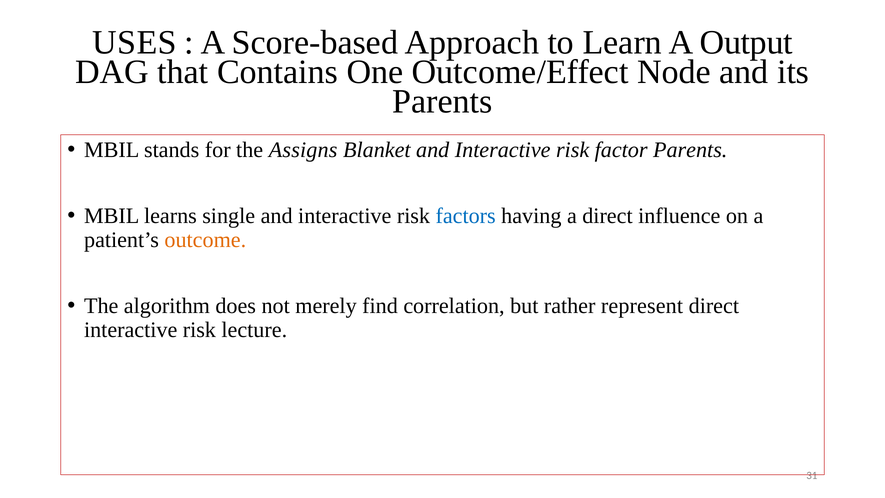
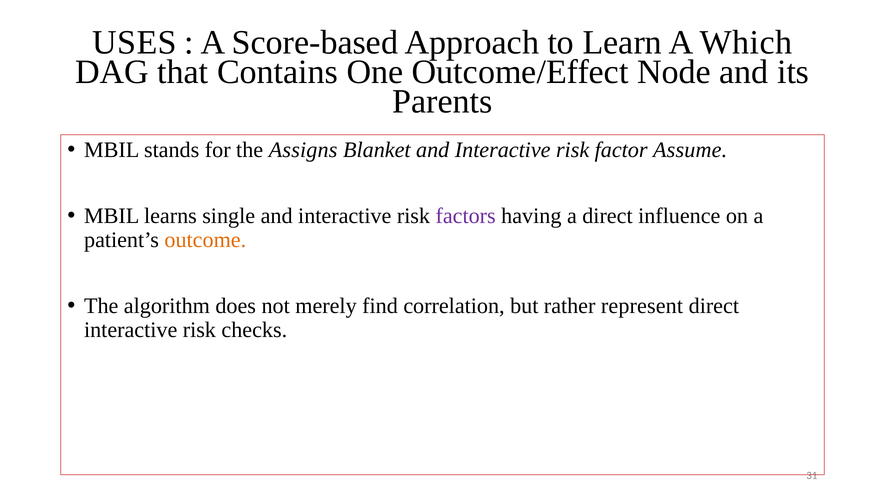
Output: Output -> Which
factor Parents: Parents -> Assume
factors colour: blue -> purple
lecture: lecture -> checks
